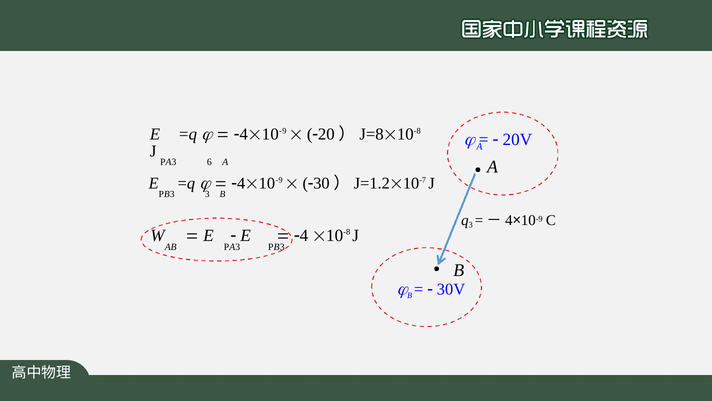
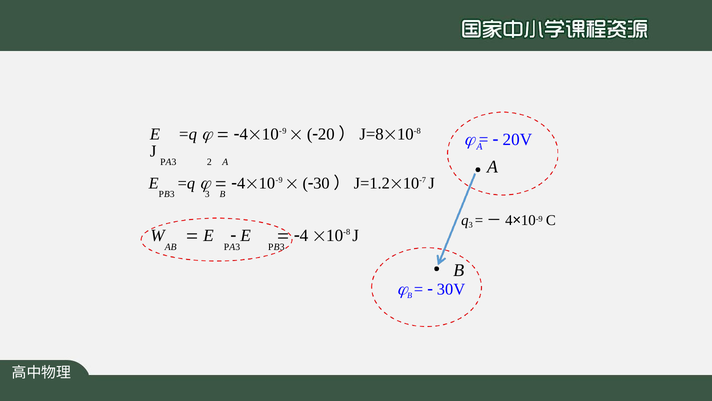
6: 6 -> 2
